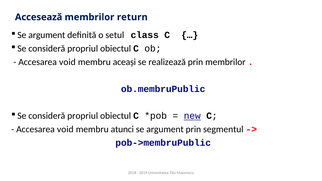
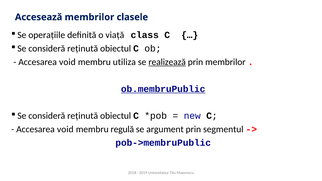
return: return -> clasele
argument at (47, 35): argument -> operațiile
setul: setul -> viață
propriul at (83, 49): propriul -> reținută
aceași: aceași -> utiliza
realizează underline: none -> present
ob.membruPublic underline: none -> present
propriul at (83, 116): propriul -> reținută
new underline: present -> none
atunci: atunci -> regulă
